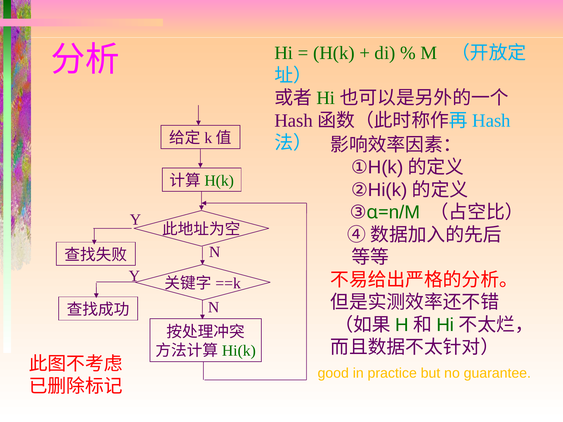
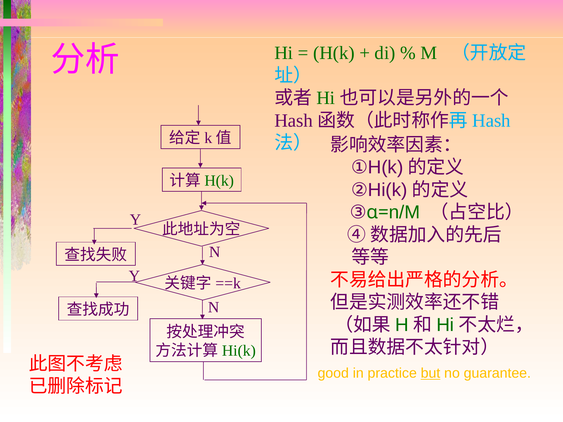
but underline: none -> present
